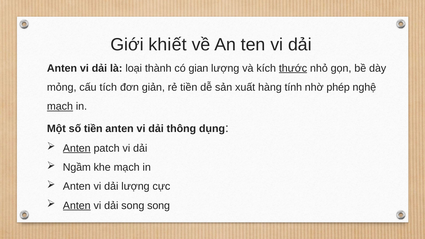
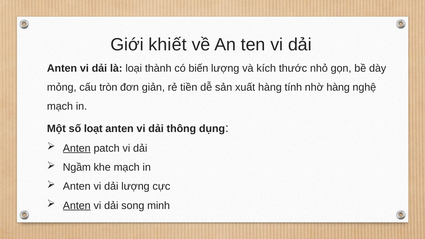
gian: gian -> biến
thước underline: present -> none
tích: tích -> tròn
nhờ phép: phép -> hàng
mạch at (60, 106) underline: present -> none
số tiền: tiền -> loạt
song song: song -> minh
